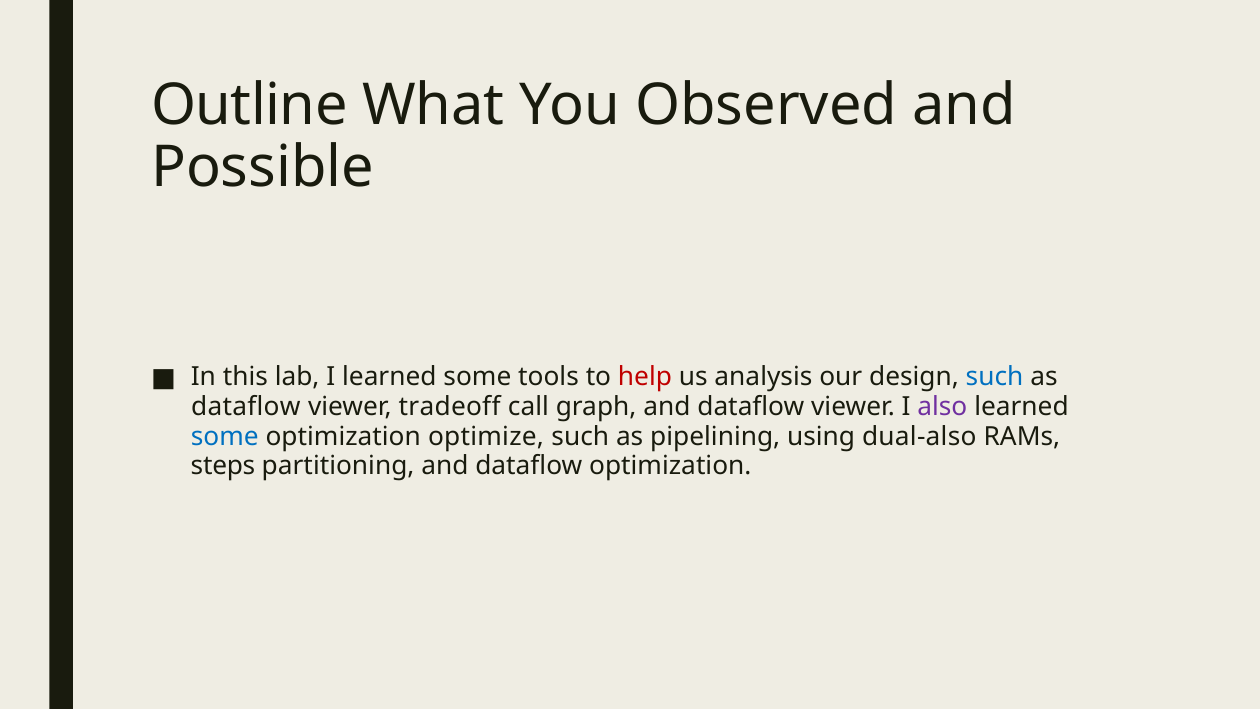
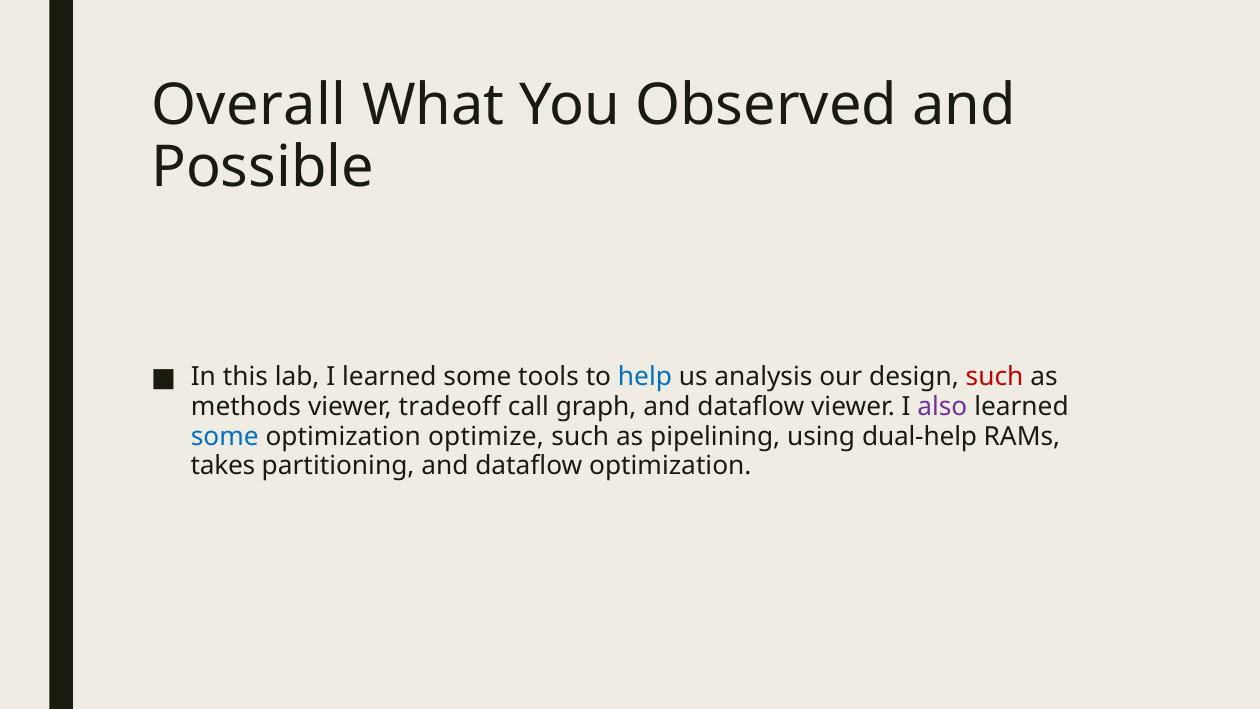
Outline: Outline -> Overall
help colour: red -> blue
such at (995, 377) colour: blue -> red
dataflow at (246, 407): dataflow -> methods
dual-also: dual-also -> dual-help
steps: steps -> takes
